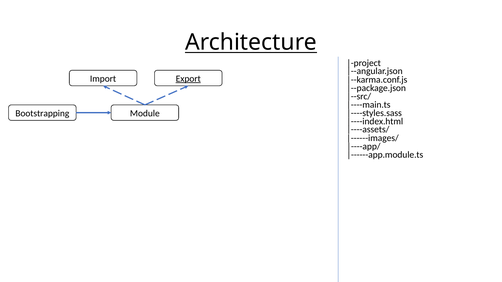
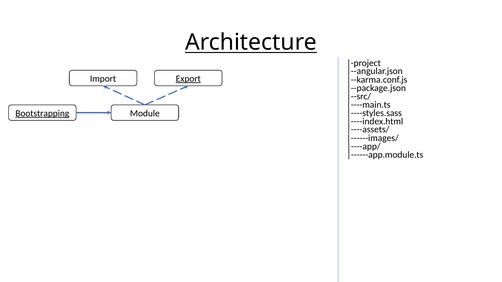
Bootstrapping underline: none -> present
